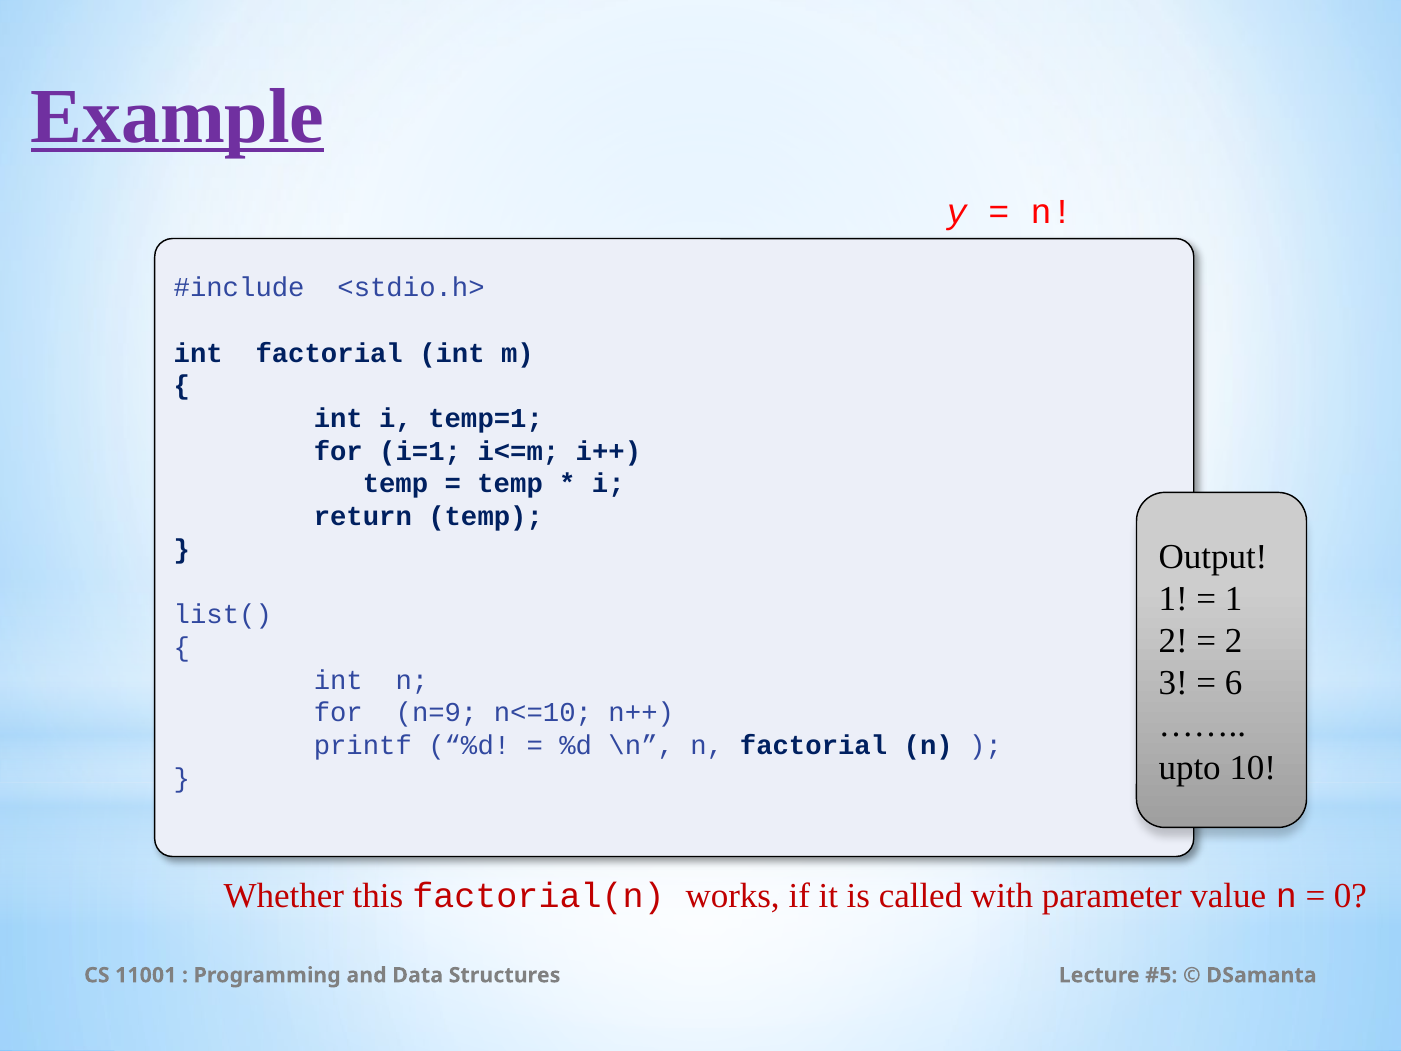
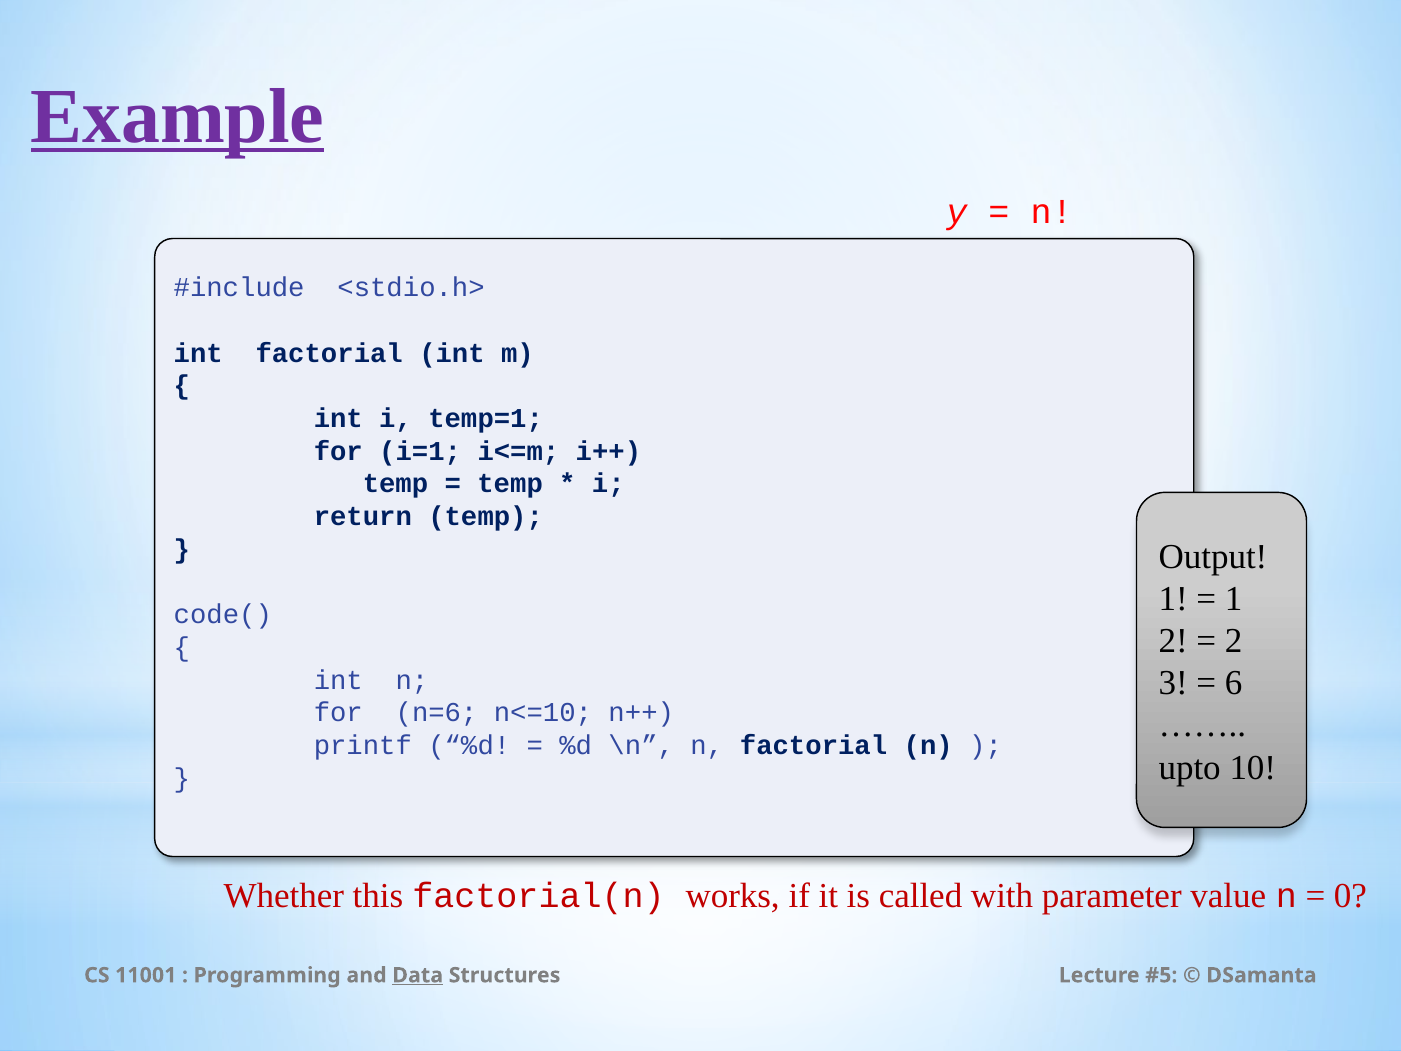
list(: list( -> code(
n=9: n=9 -> n=6
Data underline: none -> present
